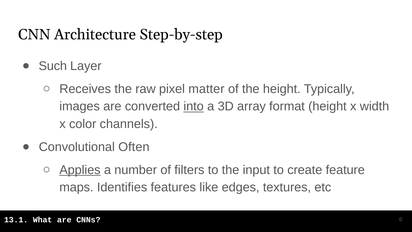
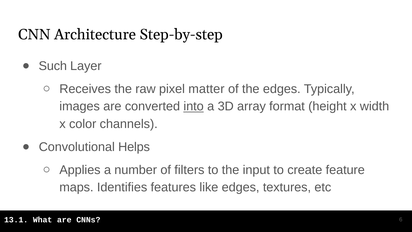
the height: height -> edges
Often: Often -> Helps
Applies underline: present -> none
